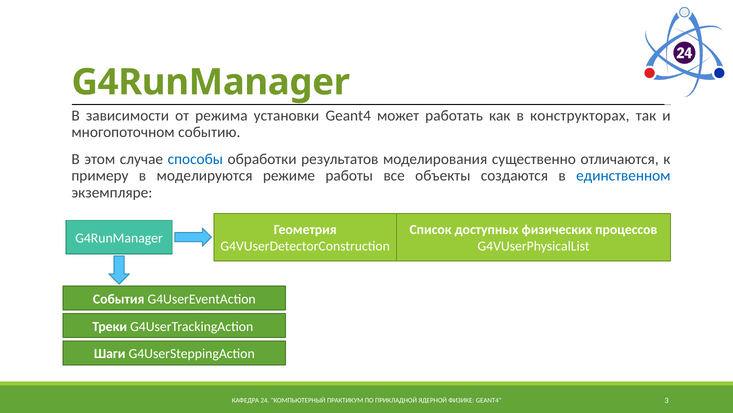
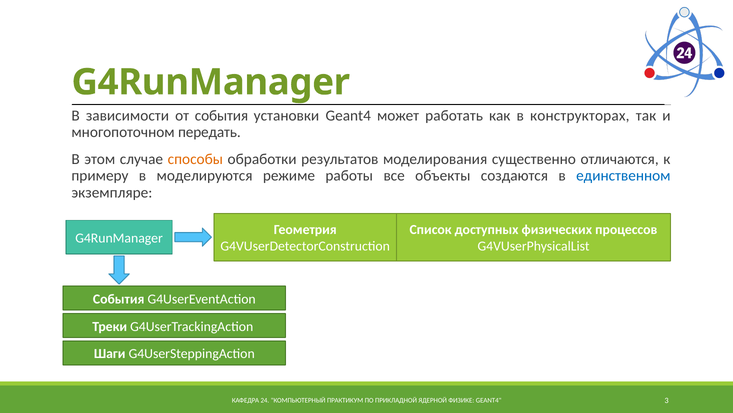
от режима: режима -> события
событию: событию -> передать
способы colour: blue -> orange
